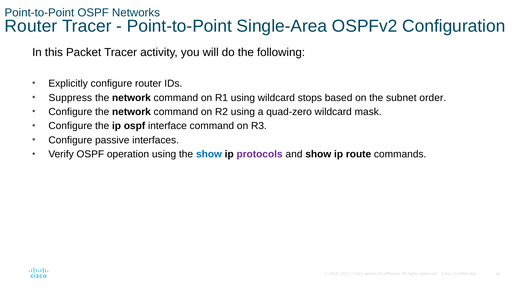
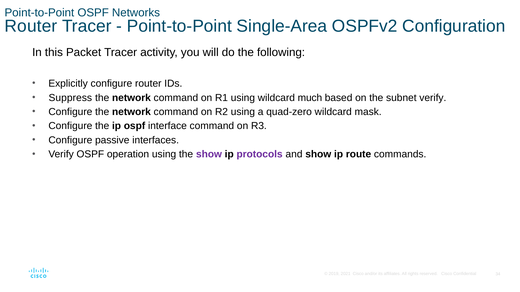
stops: stops -> much
subnet order: order -> verify
show at (209, 155) colour: blue -> purple
